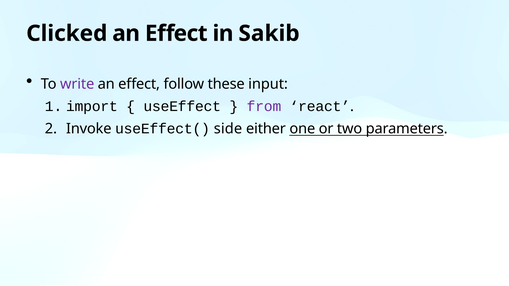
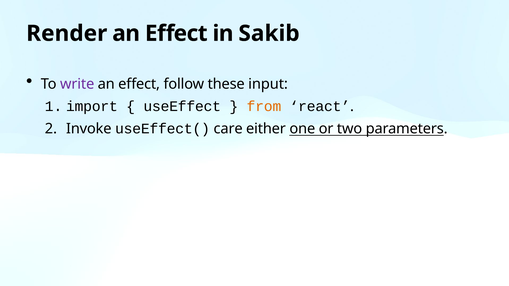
Clicked: Clicked -> Render
from colour: purple -> orange
side: side -> care
